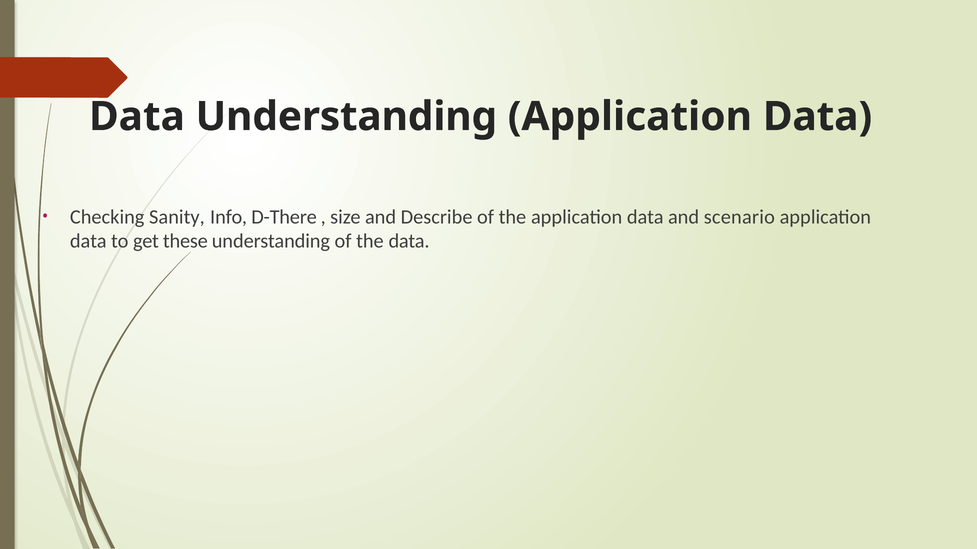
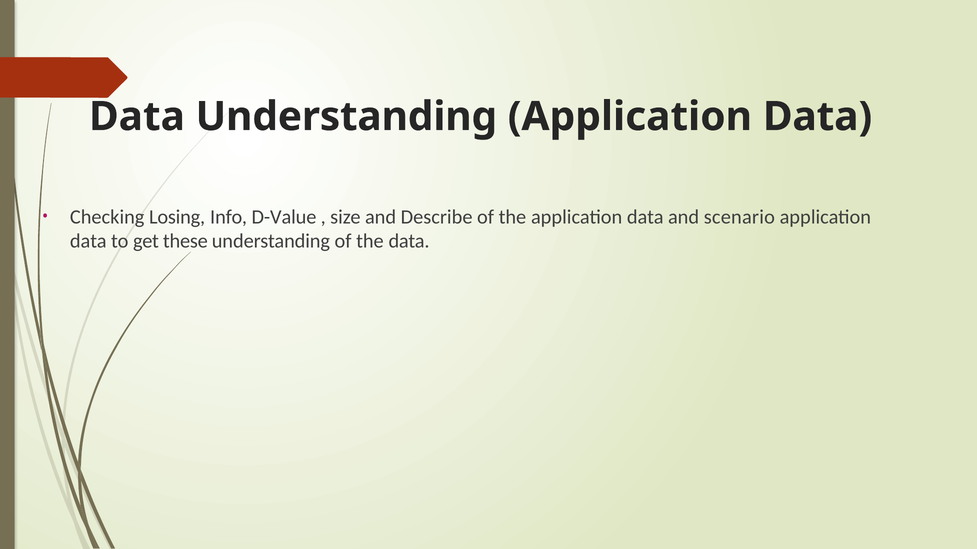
Sanity: Sanity -> Losing
D-There: D-There -> D-Value
